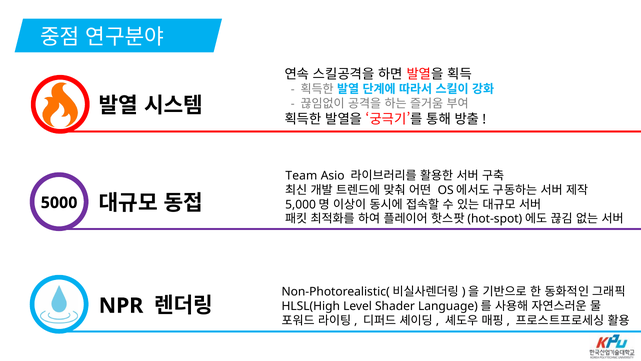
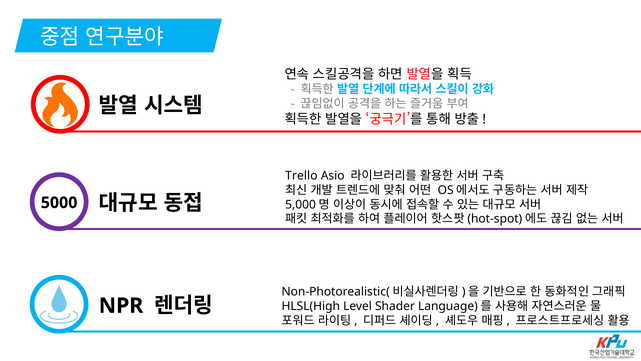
Team: Team -> Trello
